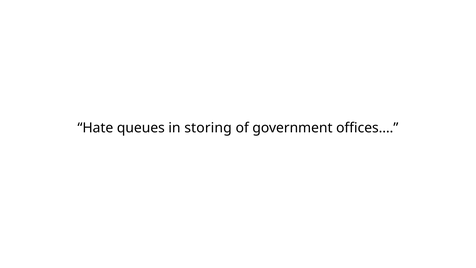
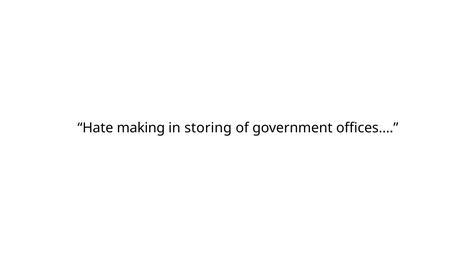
queues: queues -> making
